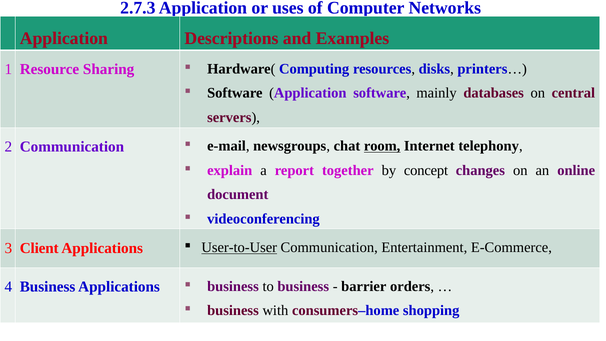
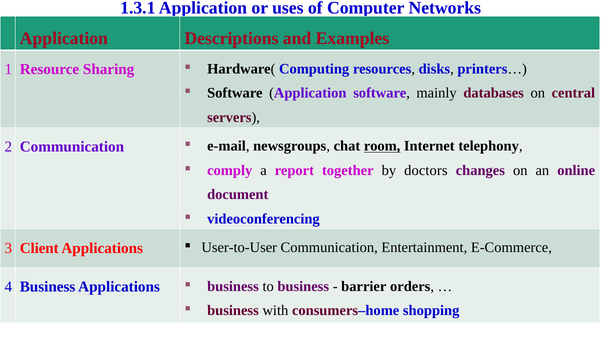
2.7.3: 2.7.3 -> 1.3.1
explain: explain -> comply
concept: concept -> doctors
User-to-User underline: present -> none
